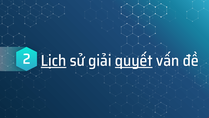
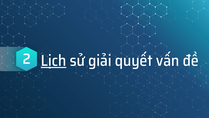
quyết underline: present -> none
